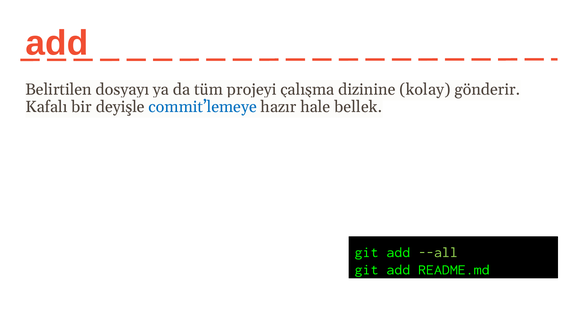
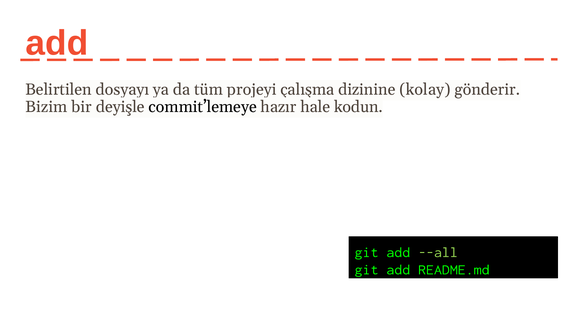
Kafalı: Kafalı -> Bizim
commit’lemeye colour: blue -> black
bellek: bellek -> kodun
